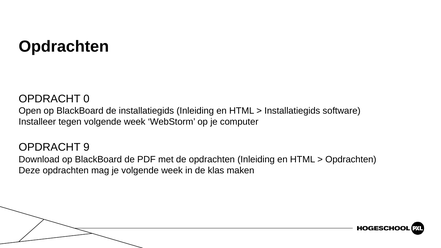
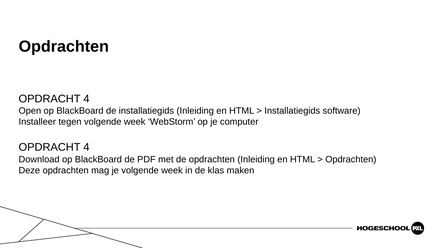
0 at (86, 99): 0 -> 4
9 at (86, 147): 9 -> 4
